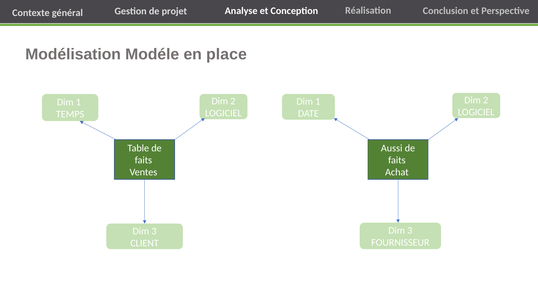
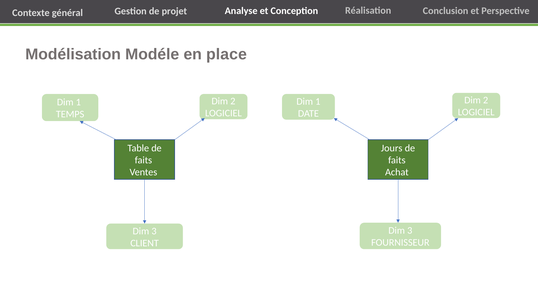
Aussi: Aussi -> Jours
